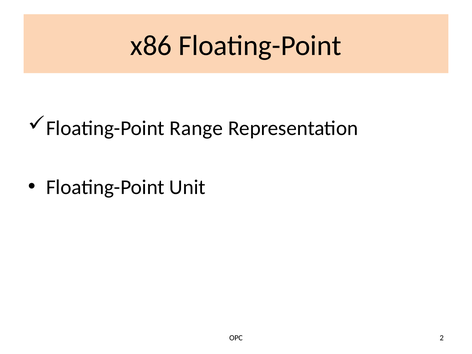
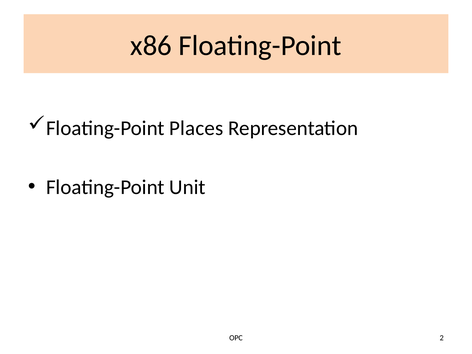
Range: Range -> Places
